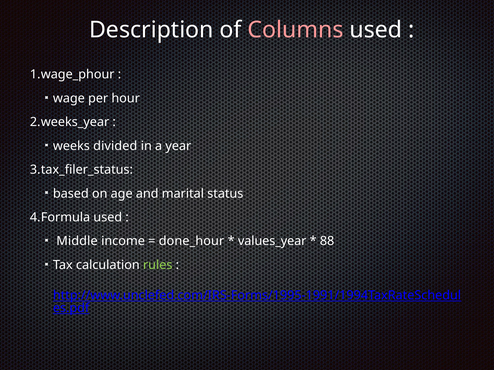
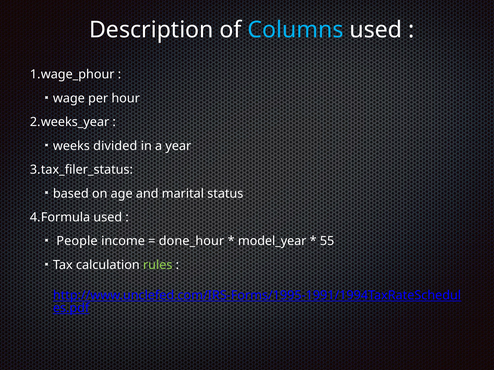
Columns colour: pink -> light blue
Middle: Middle -> People
values_year: values_year -> model_year
88: 88 -> 55
